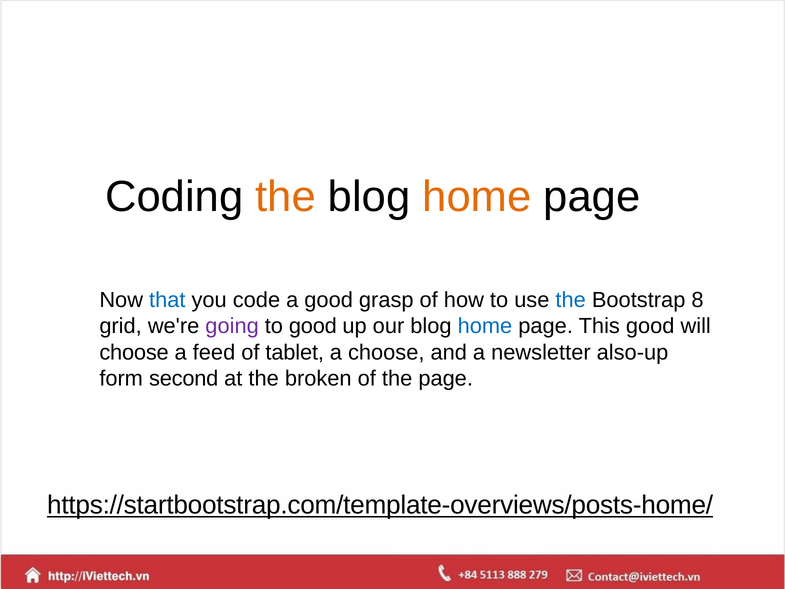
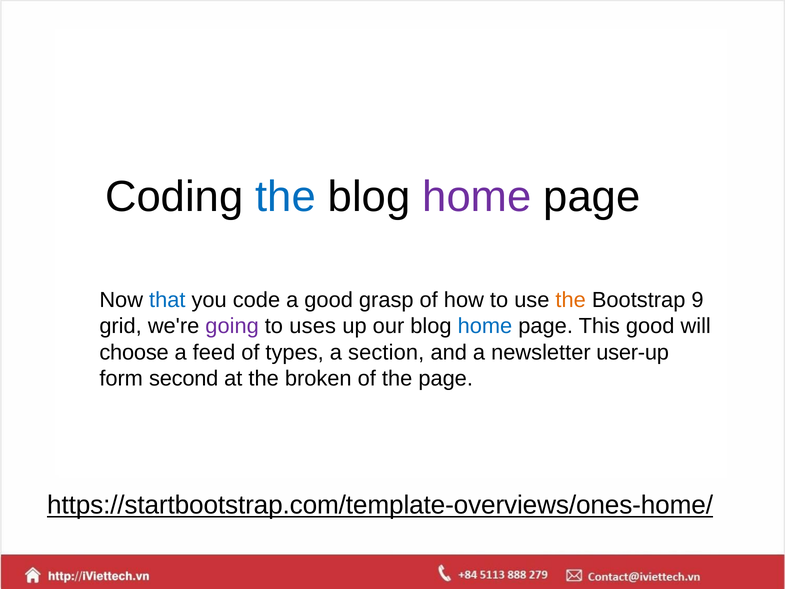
the at (286, 197) colour: orange -> blue
home at (477, 197) colour: orange -> purple
the at (571, 300) colour: blue -> orange
8: 8 -> 9
to good: good -> uses
tablet: tablet -> types
a choose: choose -> section
also-up: also-up -> user-up
https://startbootstrap.com/template-overviews/posts-home/: https://startbootstrap.com/template-overviews/posts-home/ -> https://startbootstrap.com/template-overviews/ones-home/
